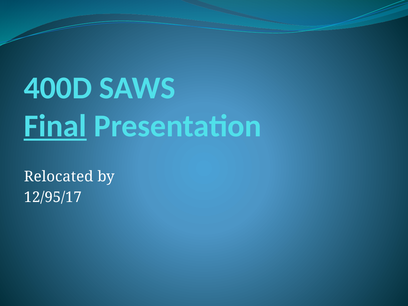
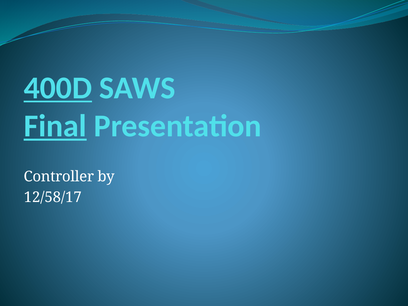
400D underline: none -> present
Relocated: Relocated -> Controller
12/95/17: 12/95/17 -> 12/58/17
